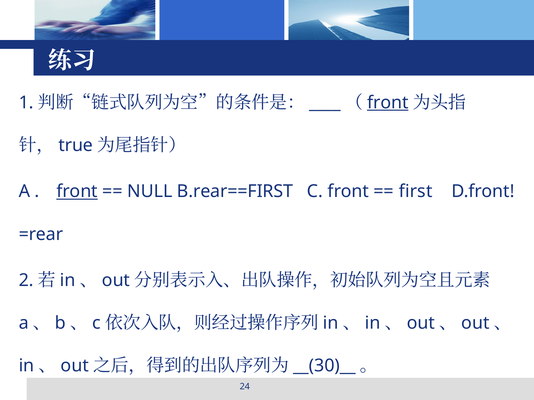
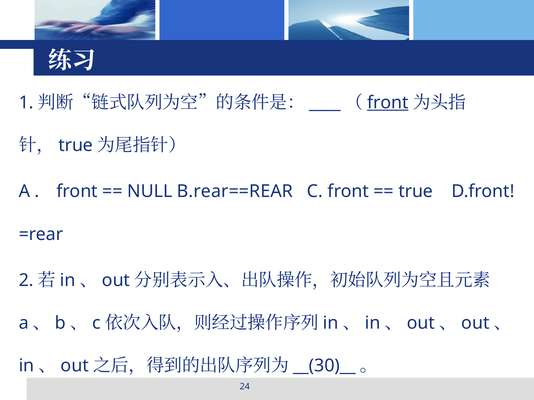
front at (77, 192) underline: present -> none
B.rear==FIRST: B.rear==FIRST -> B.rear==REAR
first at (416, 192): first -> true
